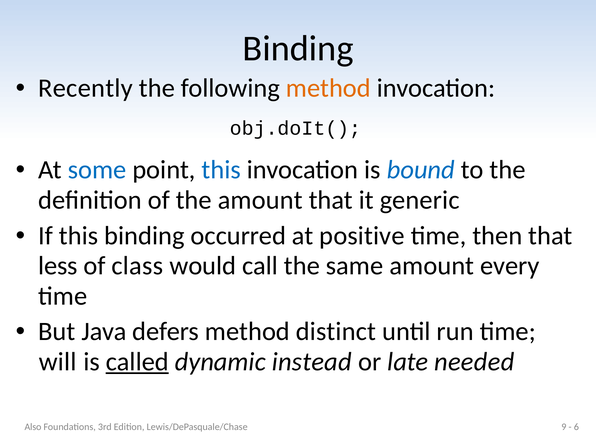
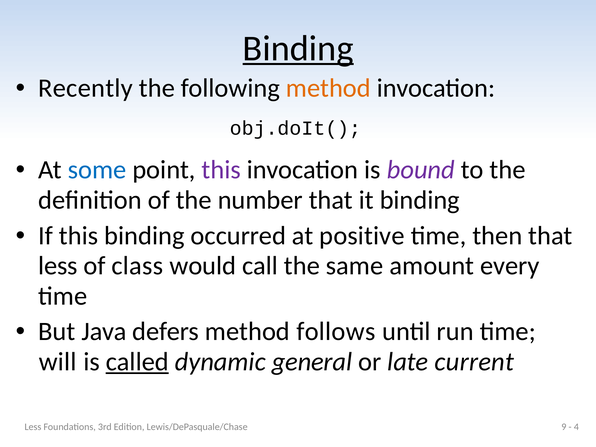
Binding at (298, 48) underline: none -> present
this at (221, 170) colour: blue -> purple
bound colour: blue -> purple
the amount: amount -> number
it generic: generic -> binding
distinct: distinct -> follows
instead: instead -> general
needed: needed -> current
Also at (33, 427): Also -> Less
6: 6 -> 4
